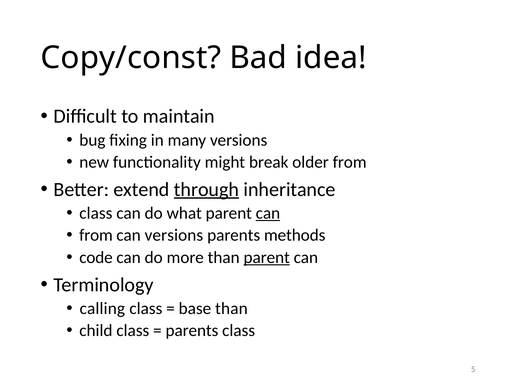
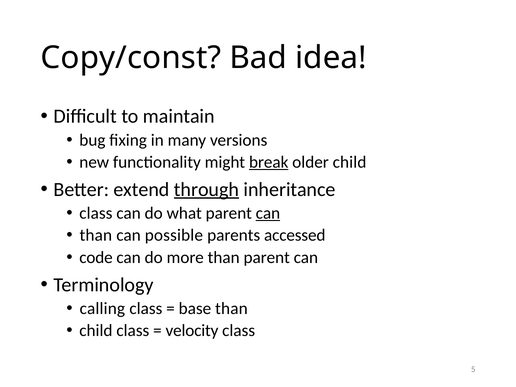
break underline: none -> present
older from: from -> child
from at (96, 235): from -> than
can versions: versions -> possible
methods: methods -> accessed
parent at (267, 257) underline: present -> none
parents at (192, 331): parents -> velocity
